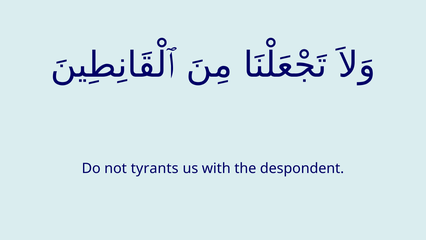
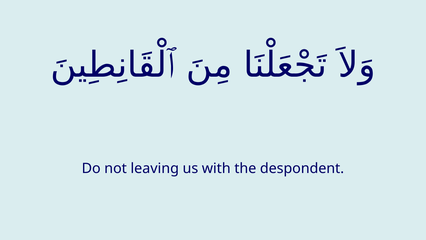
tyrants: tyrants -> leaving
